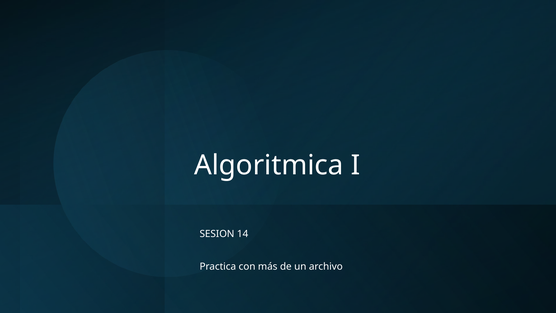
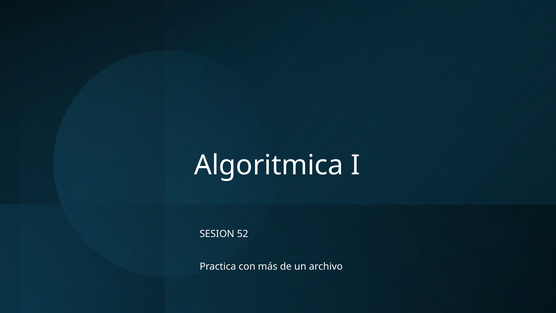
14: 14 -> 52
